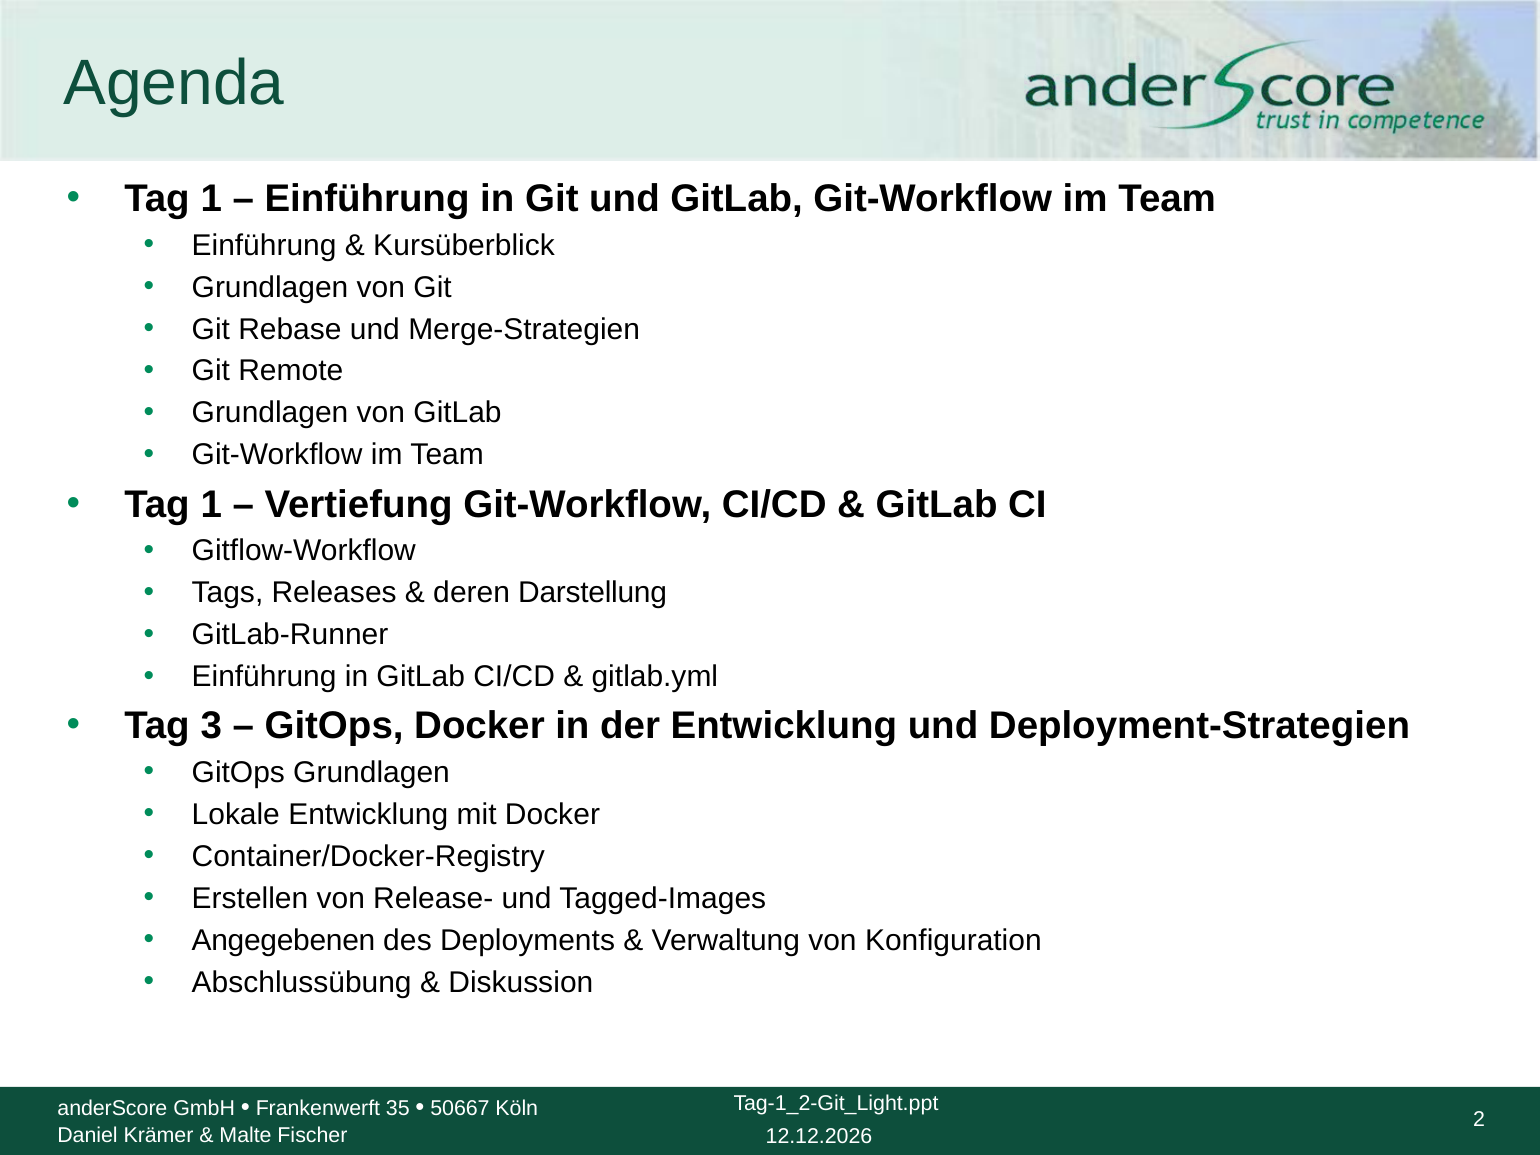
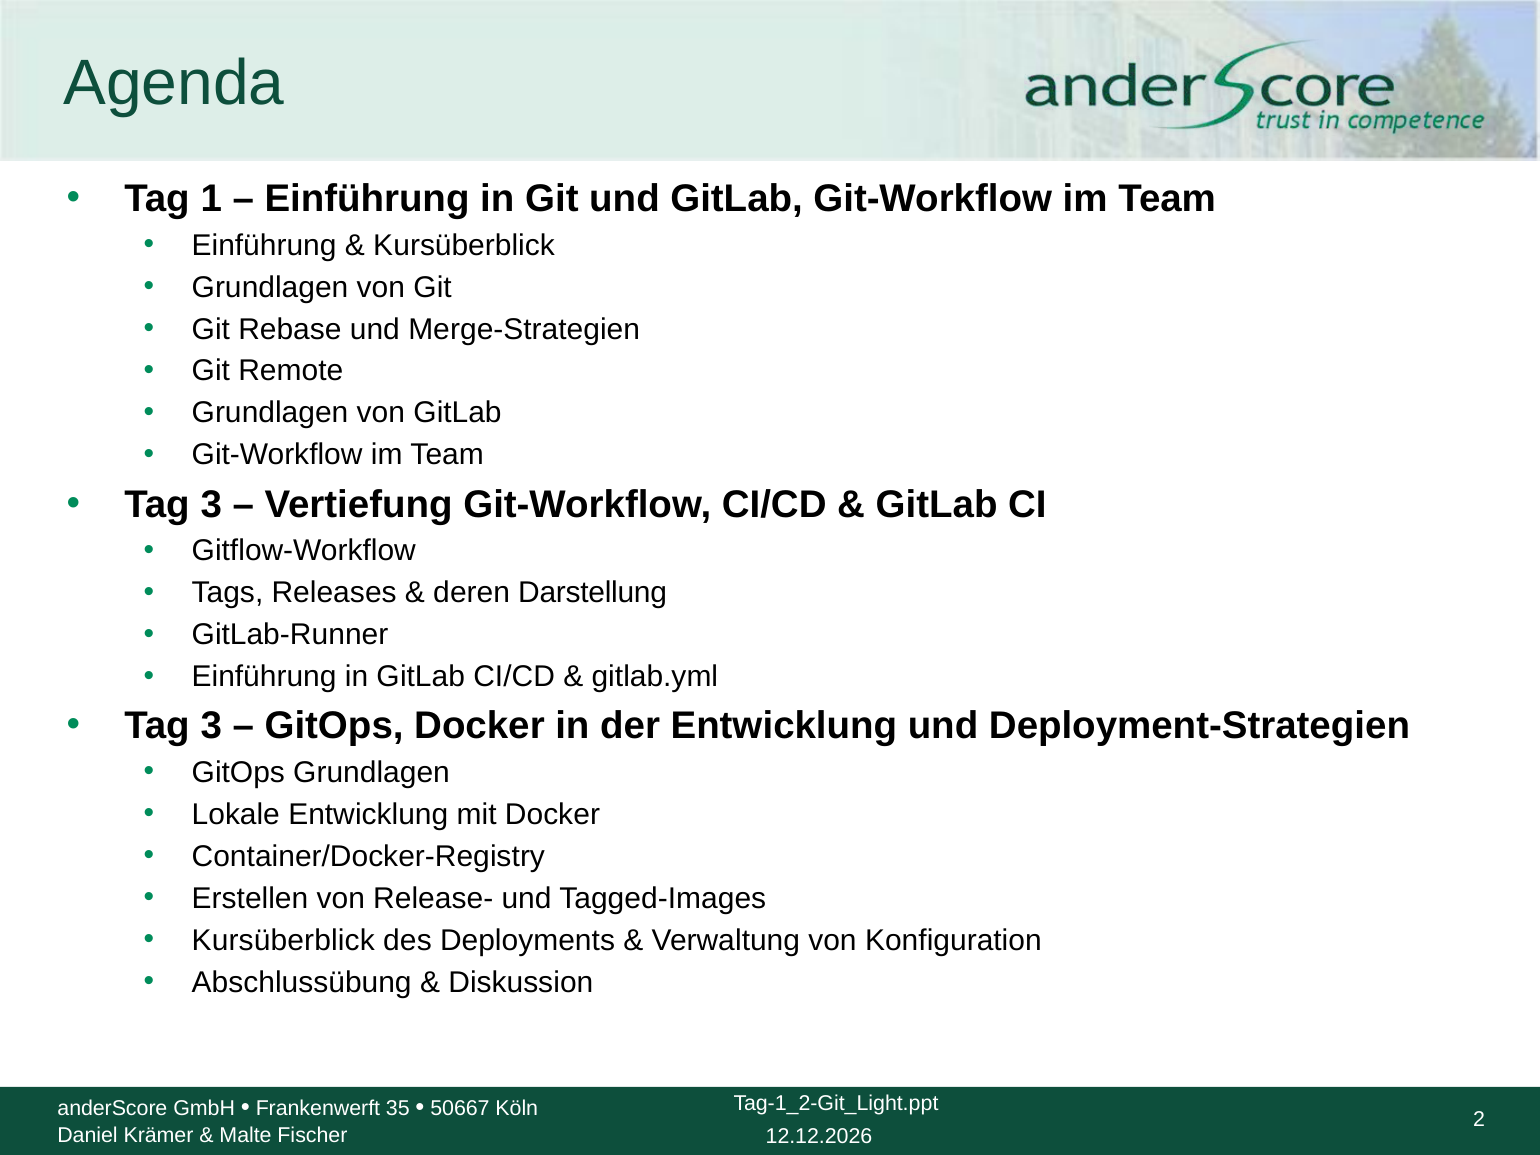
1 at (211, 504): 1 -> 3
Angegebenen at (283, 940): Angegebenen -> Kursüberblick
